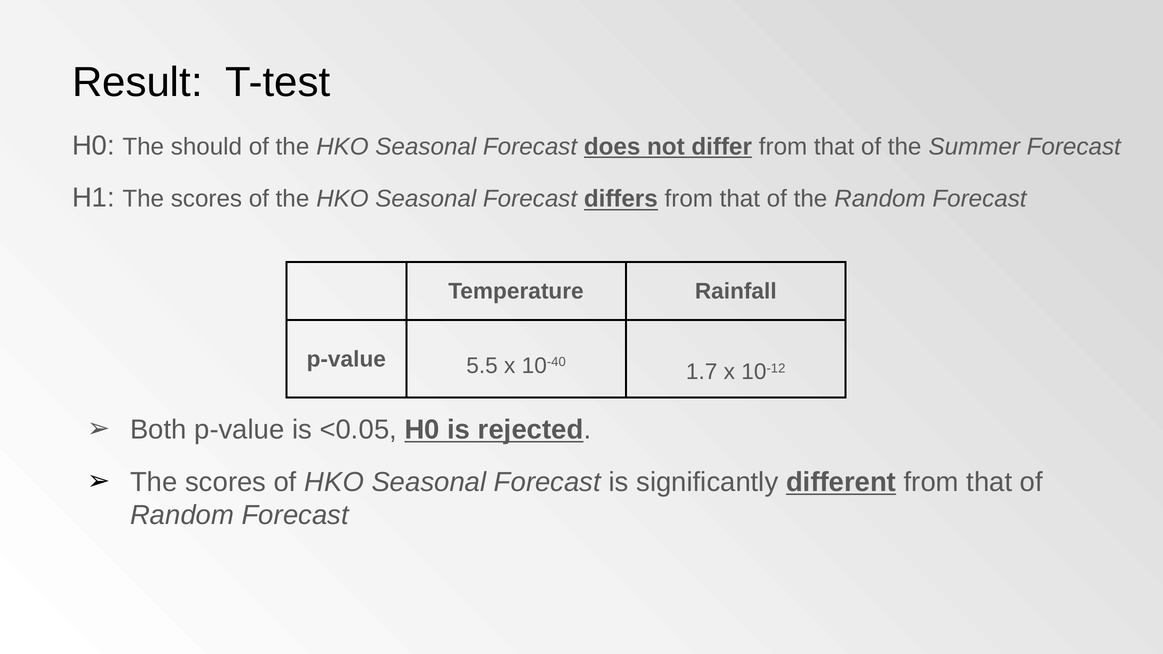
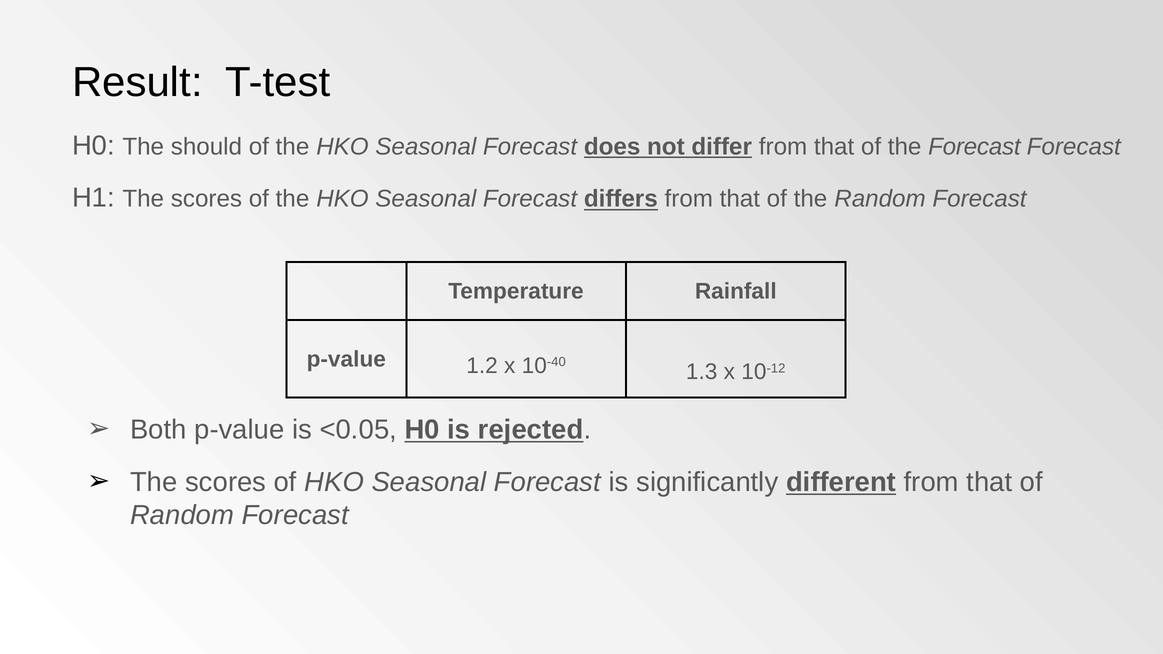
the Summer: Summer -> Forecast
5.5: 5.5 -> 1.2
1.7: 1.7 -> 1.3
